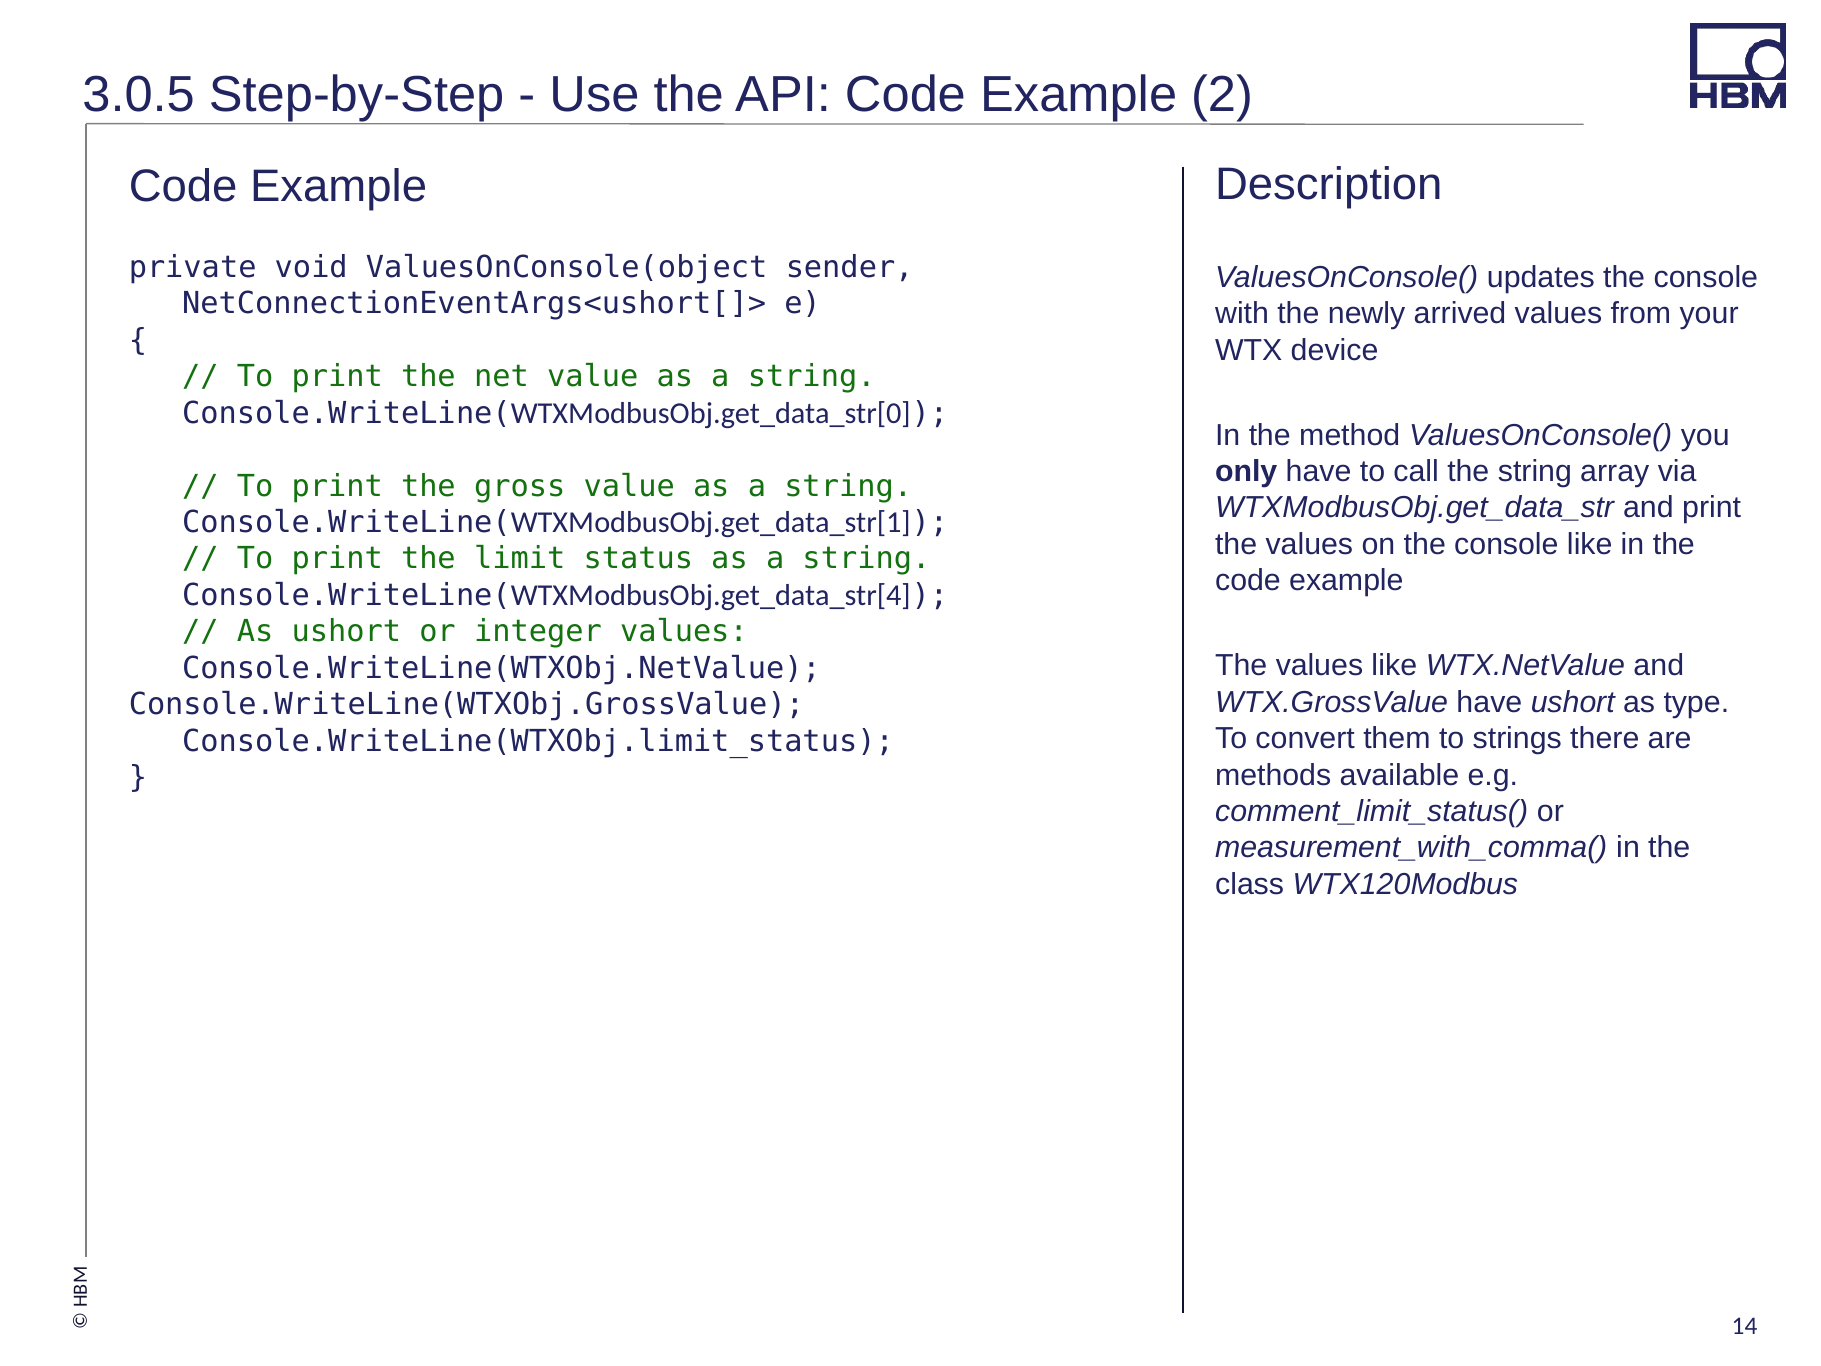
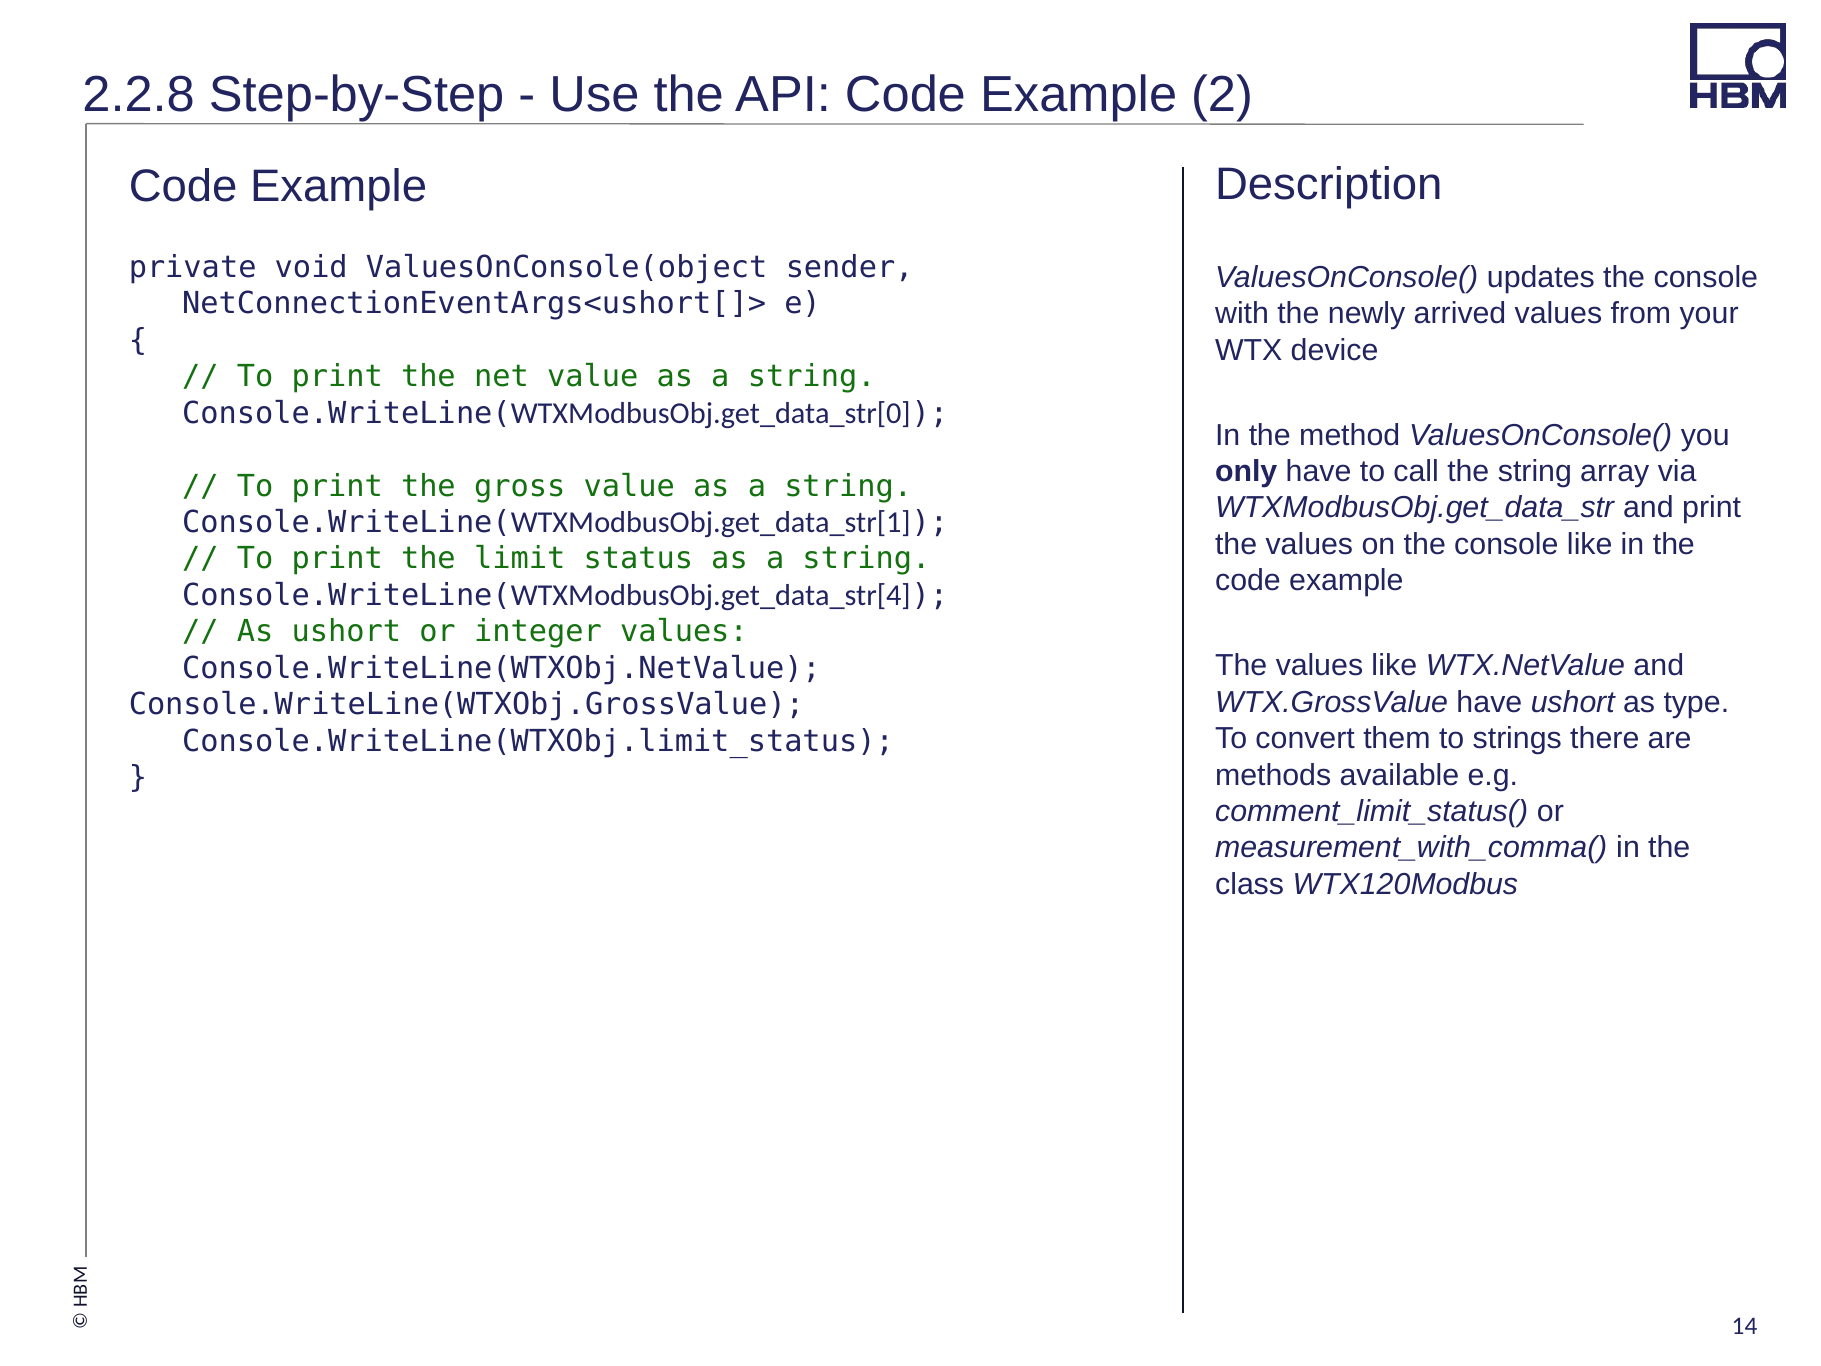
3.0.5: 3.0.5 -> 2.2.8
